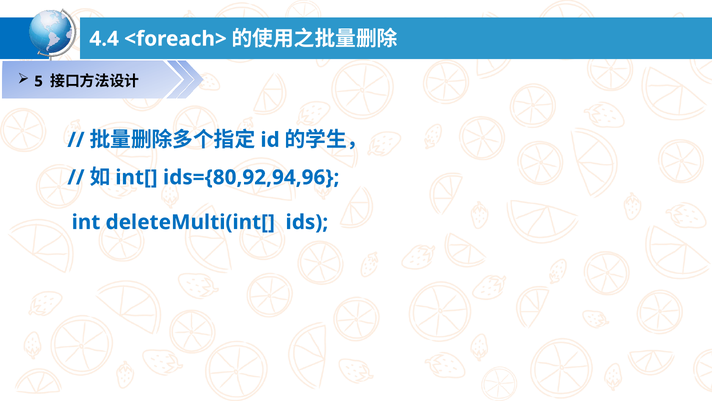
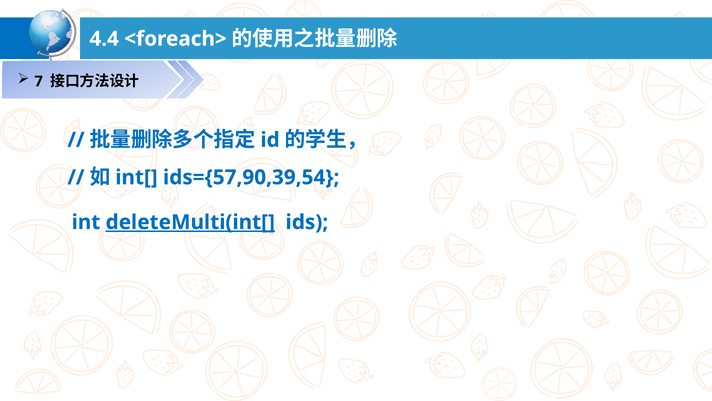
5: 5 -> 7
ids={80,92,94,96: ids={80,92,94,96 -> ids={57,90,39,54
deleteMulti(int[ underline: none -> present
